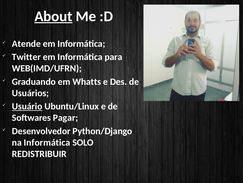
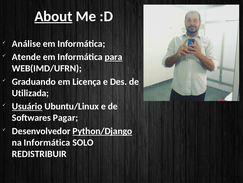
Atende: Atende -> Análise
Twitter: Twitter -> Atende
para underline: none -> present
Whatts: Whatts -> Licença
Usuários: Usuários -> Utilizada
Python/Django underline: none -> present
